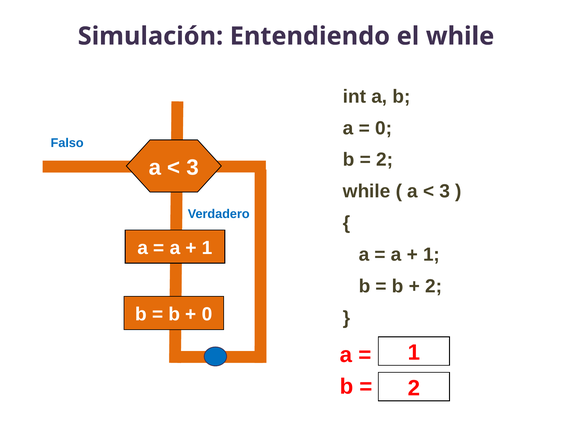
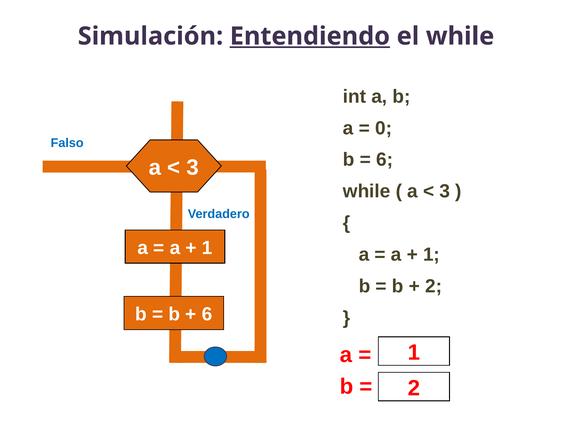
Entendiendo underline: none -> present
2 at (385, 160): 2 -> 6
0 at (207, 315): 0 -> 6
